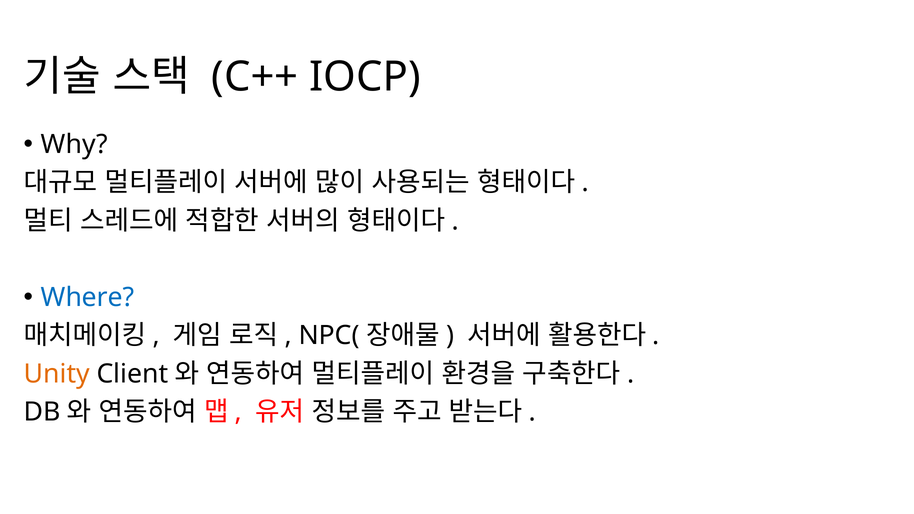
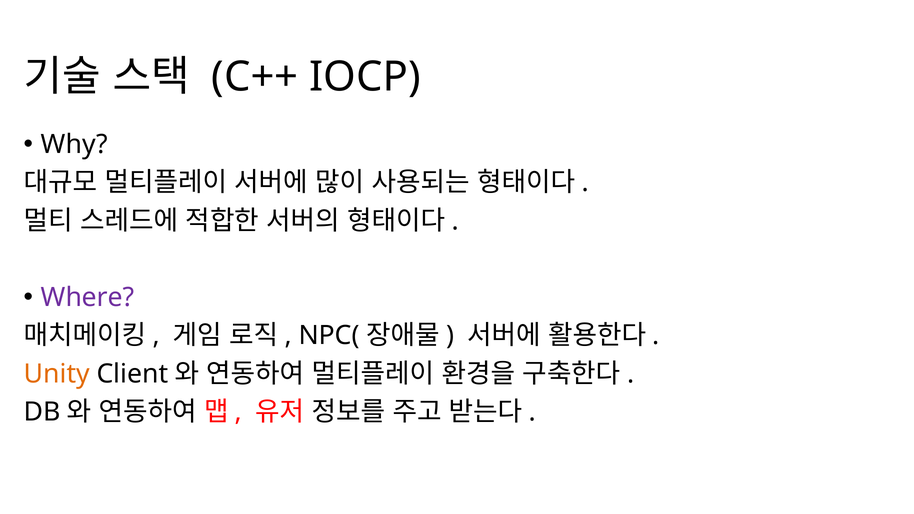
Where colour: blue -> purple
